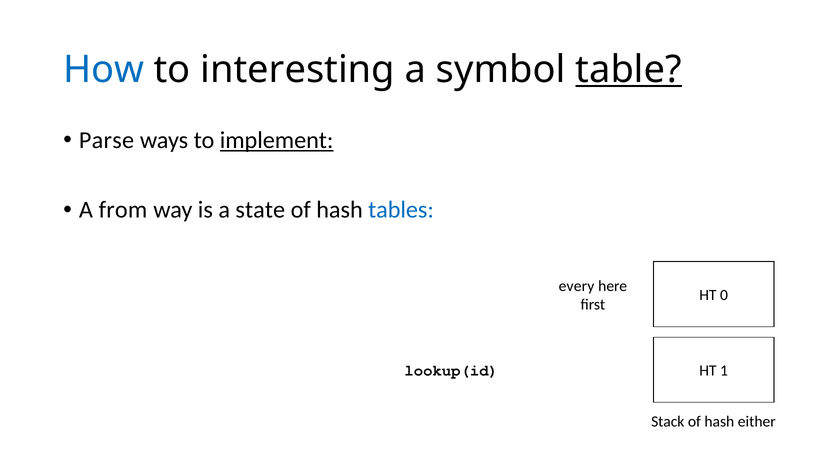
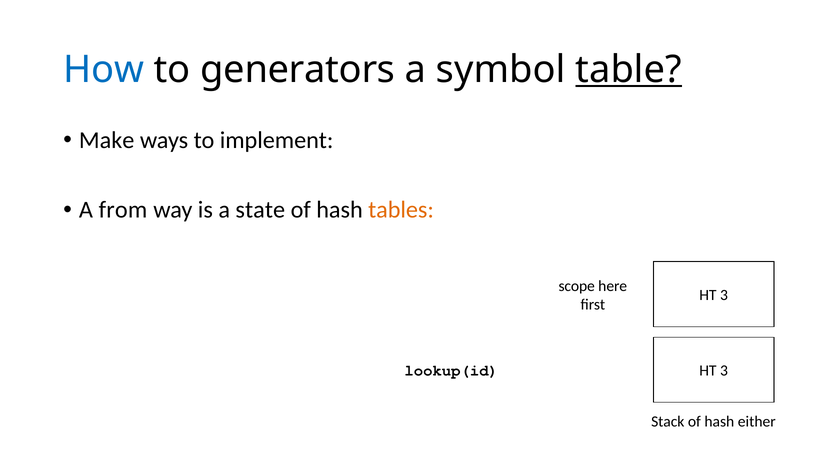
interesting: interesting -> generators
Parse: Parse -> Make
implement underline: present -> none
tables colour: blue -> orange
every: every -> scope
0 at (724, 296): 0 -> 3
1 at (724, 371): 1 -> 3
